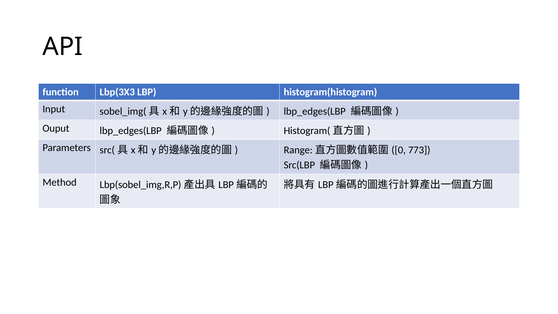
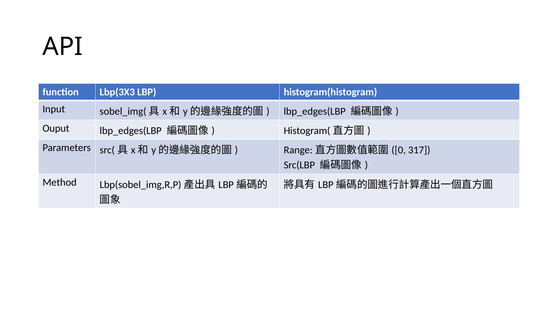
773: 773 -> 317
